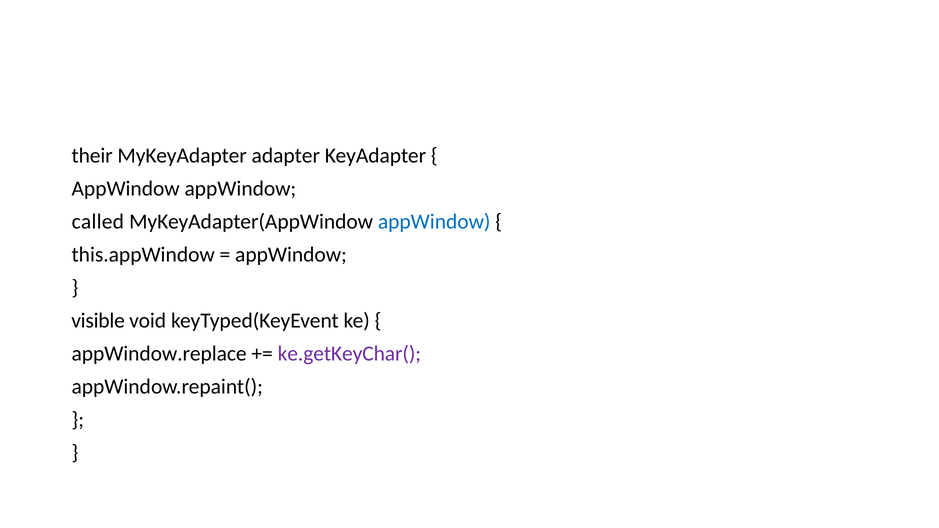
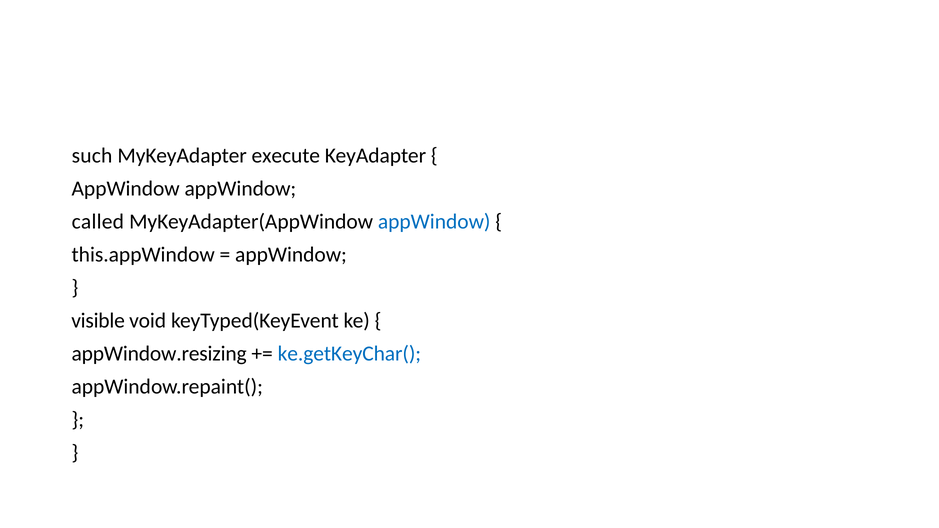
their: their -> such
adapter: adapter -> execute
appWindow.replace: appWindow.replace -> appWindow.resizing
ke.getKeyChar( colour: purple -> blue
